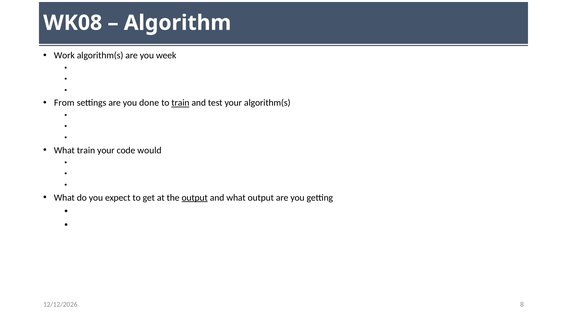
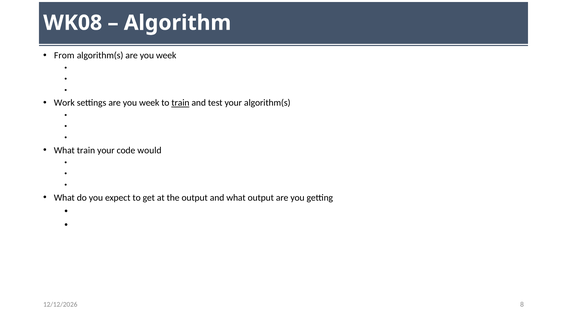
Work: Work -> From
From: From -> Work
settings are you done: done -> week
output at (195, 198) underline: present -> none
